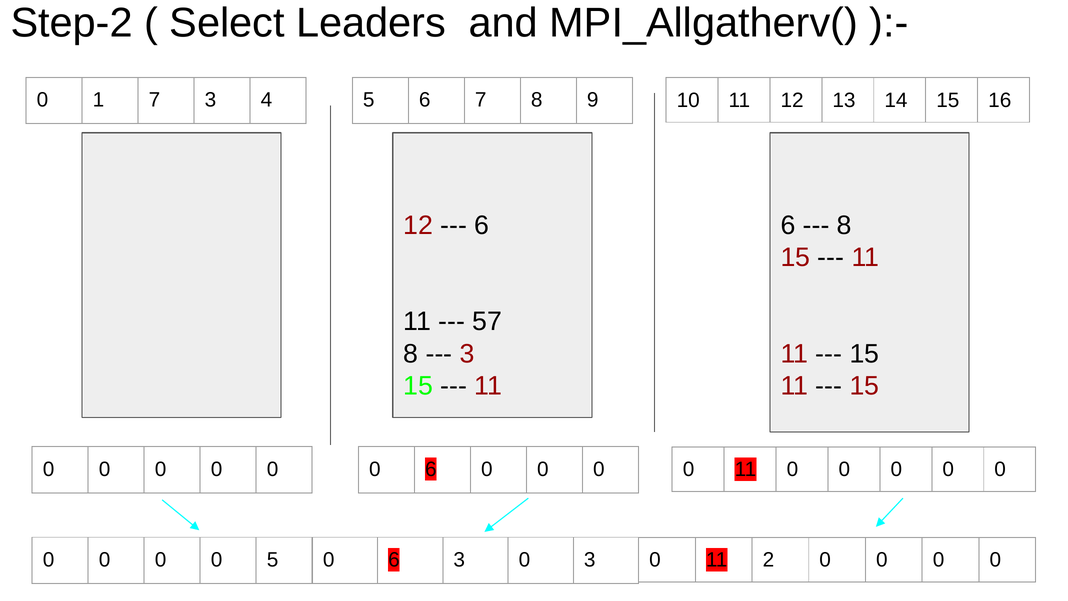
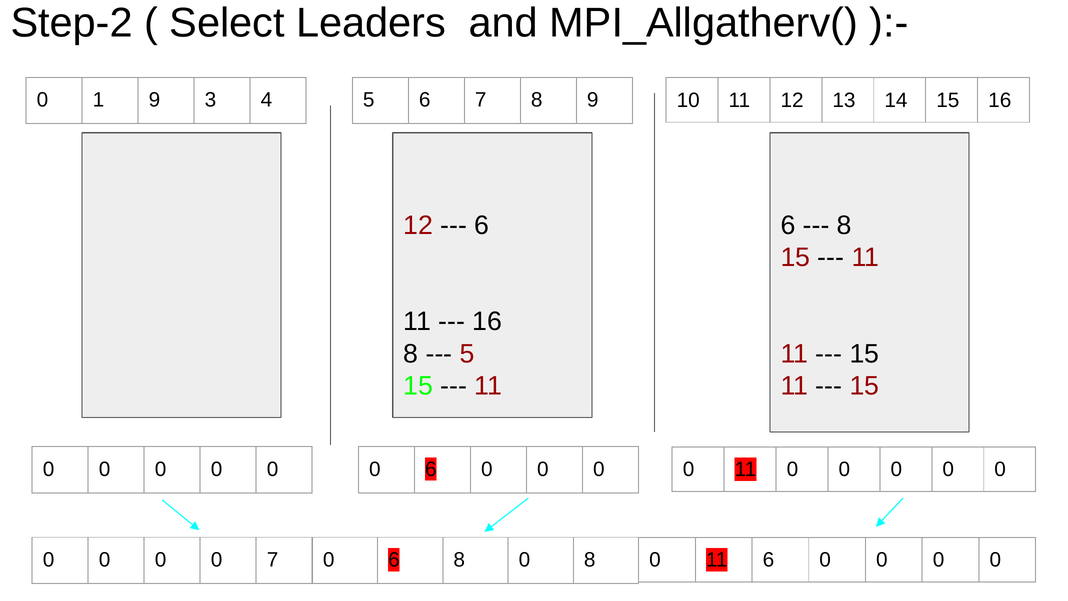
1 7: 7 -> 9
57 at (487, 322): 57 -> 16
3 at (467, 354): 3 -> 5
0 5: 5 -> 7
6 3: 3 -> 8
0 3: 3 -> 8
0 11 2: 2 -> 6
